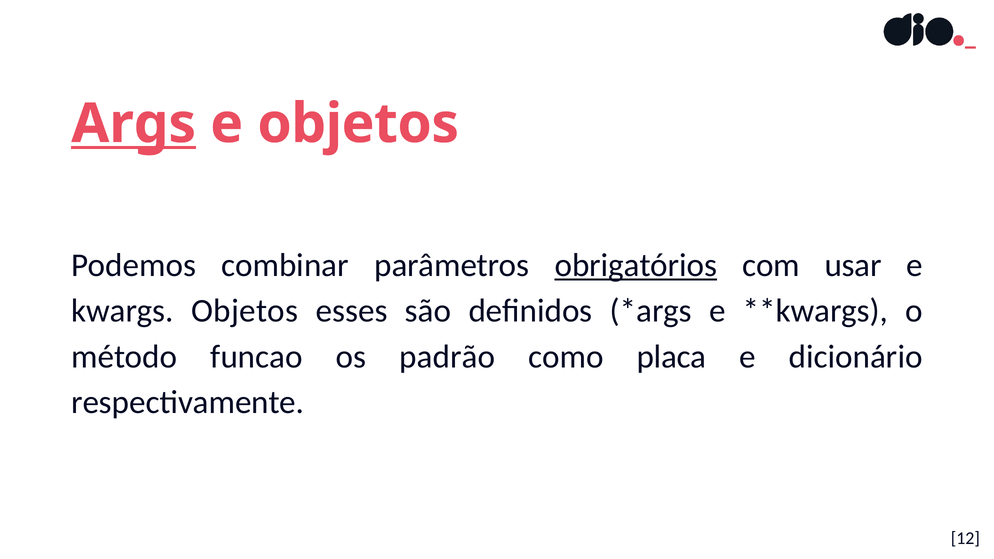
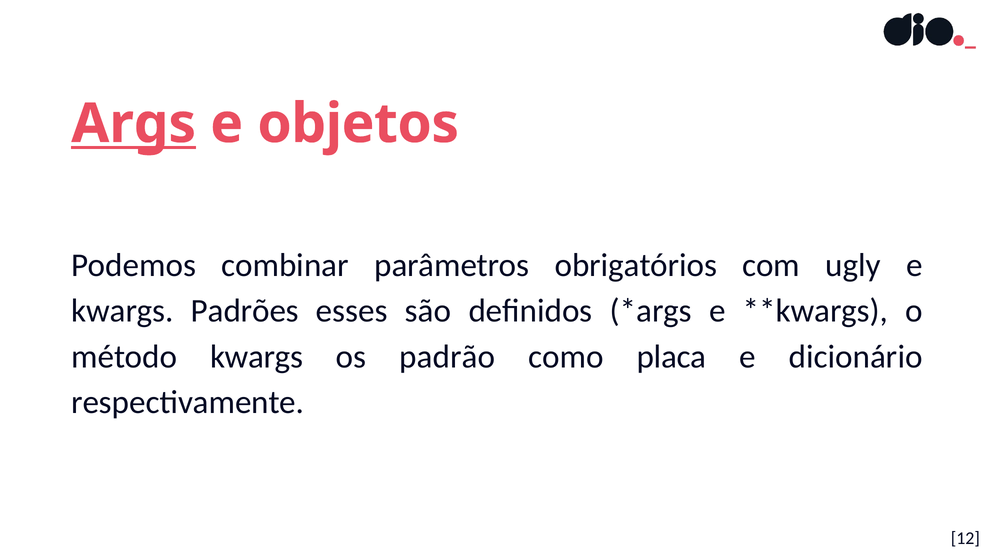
obrigatórios underline: present -> none
usar: usar -> ugly
kwargs Objetos: Objetos -> Padrões
método funcao: funcao -> kwargs
